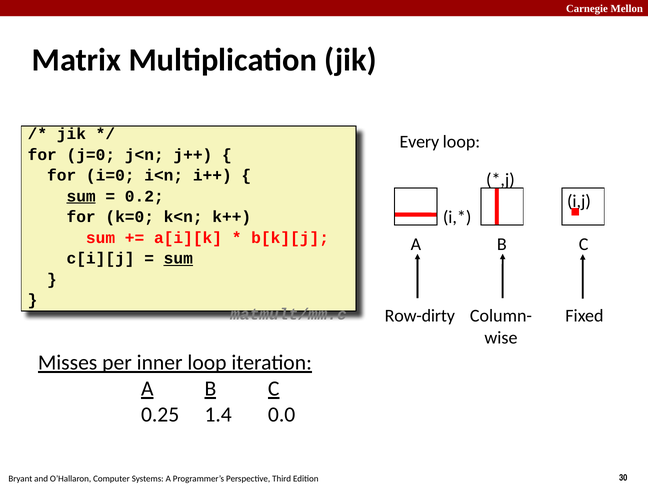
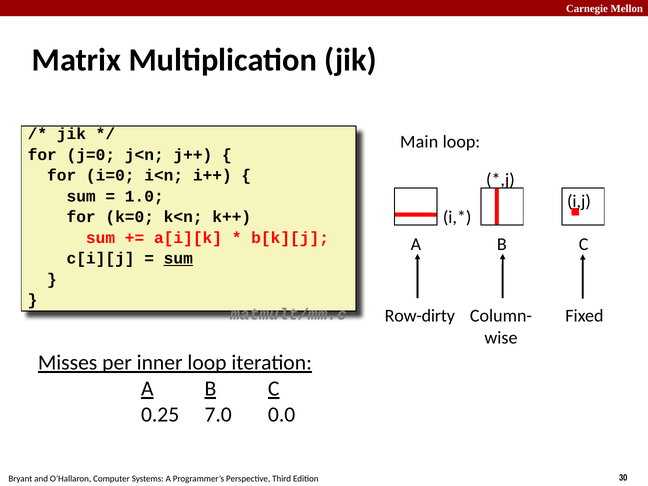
Every: Every -> Main
sum at (81, 196) underline: present -> none
0.2: 0.2 -> 1.0
1.4: 1.4 -> 7.0
